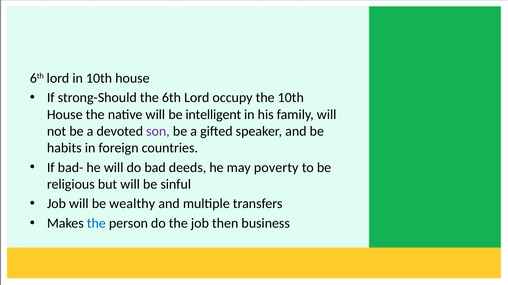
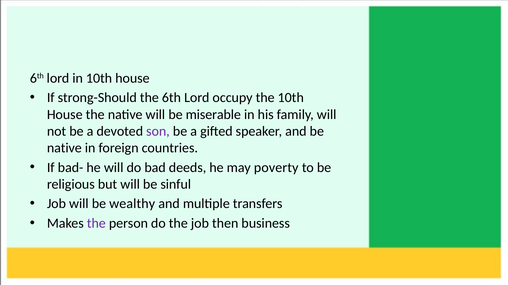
intelligent: intelligent -> miserable
habits at (64, 148): habits -> native
the at (96, 223) colour: blue -> purple
